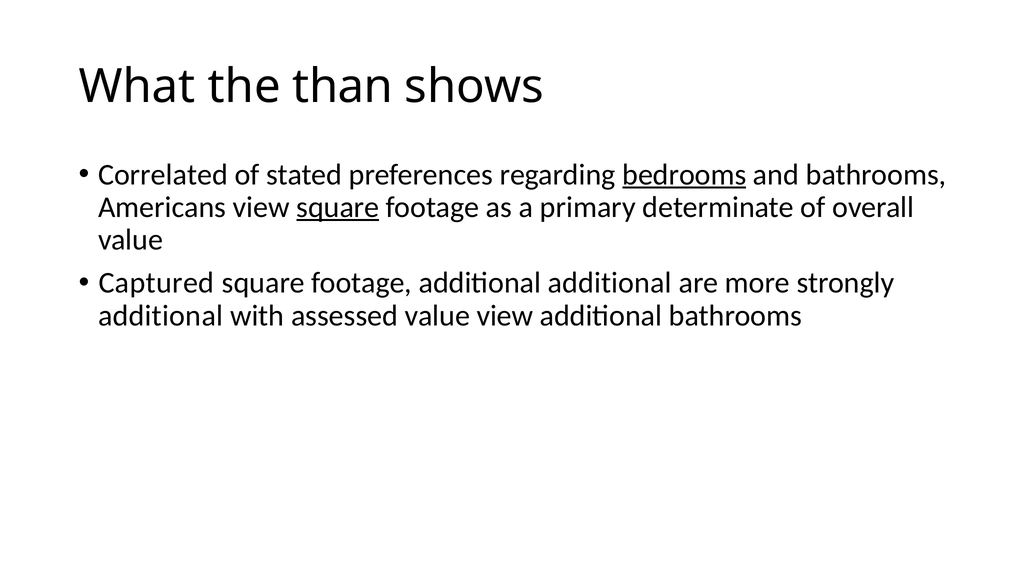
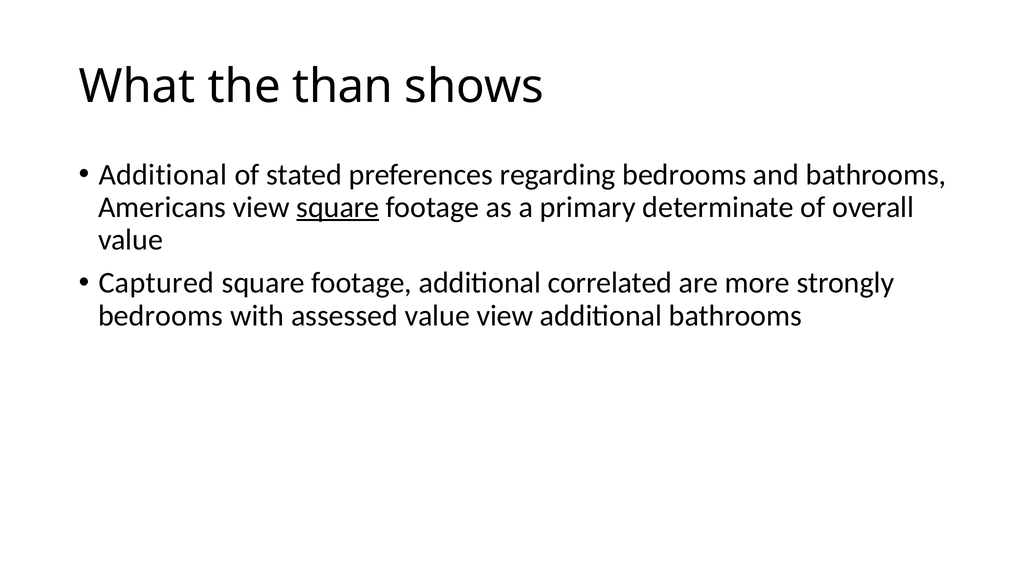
Correlated at (163, 174): Correlated -> Additional
bedrooms at (684, 174) underline: present -> none
additional additional: additional -> correlated
additional at (161, 315): additional -> bedrooms
